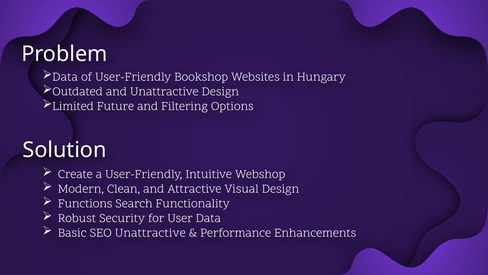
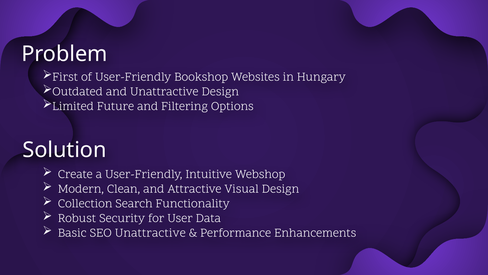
Data at (65, 77): Data -> First
Functions: Functions -> Collection
